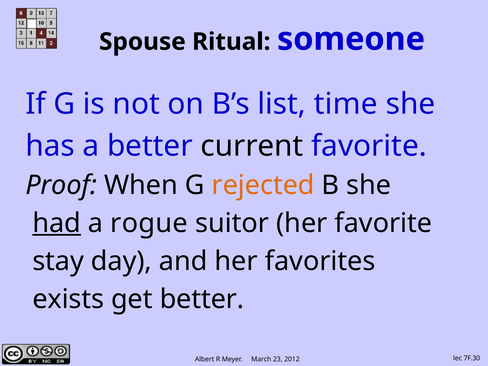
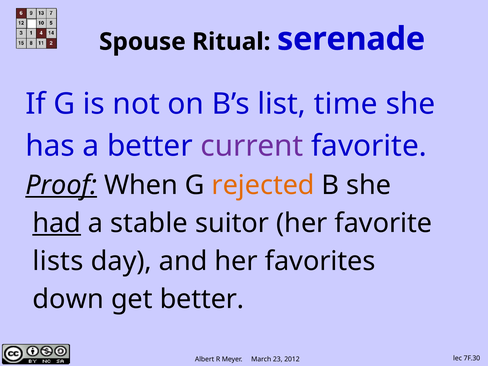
someone: someone -> serenade
current colour: black -> purple
Proof underline: none -> present
rogue: rogue -> stable
stay: stay -> lists
exists: exists -> down
